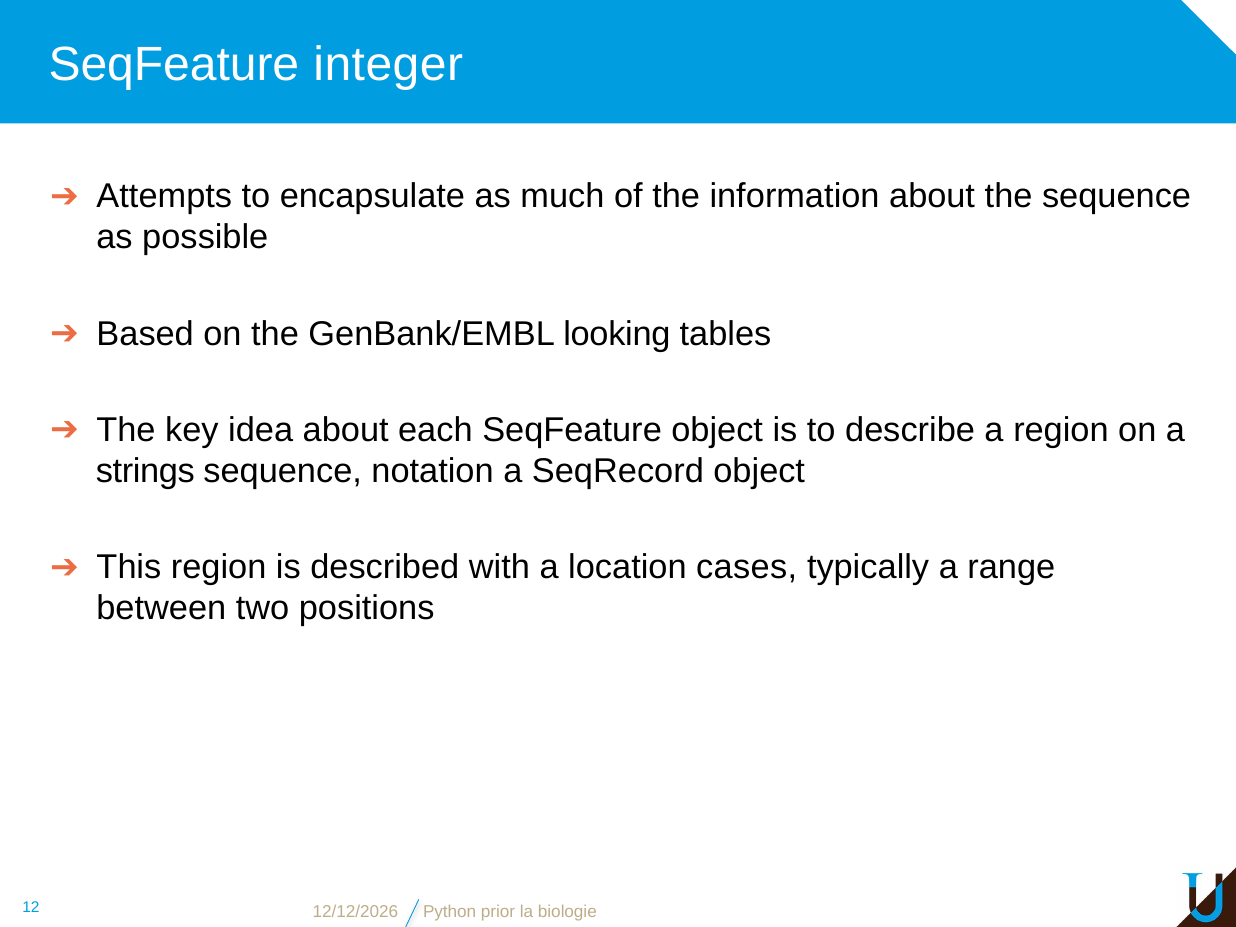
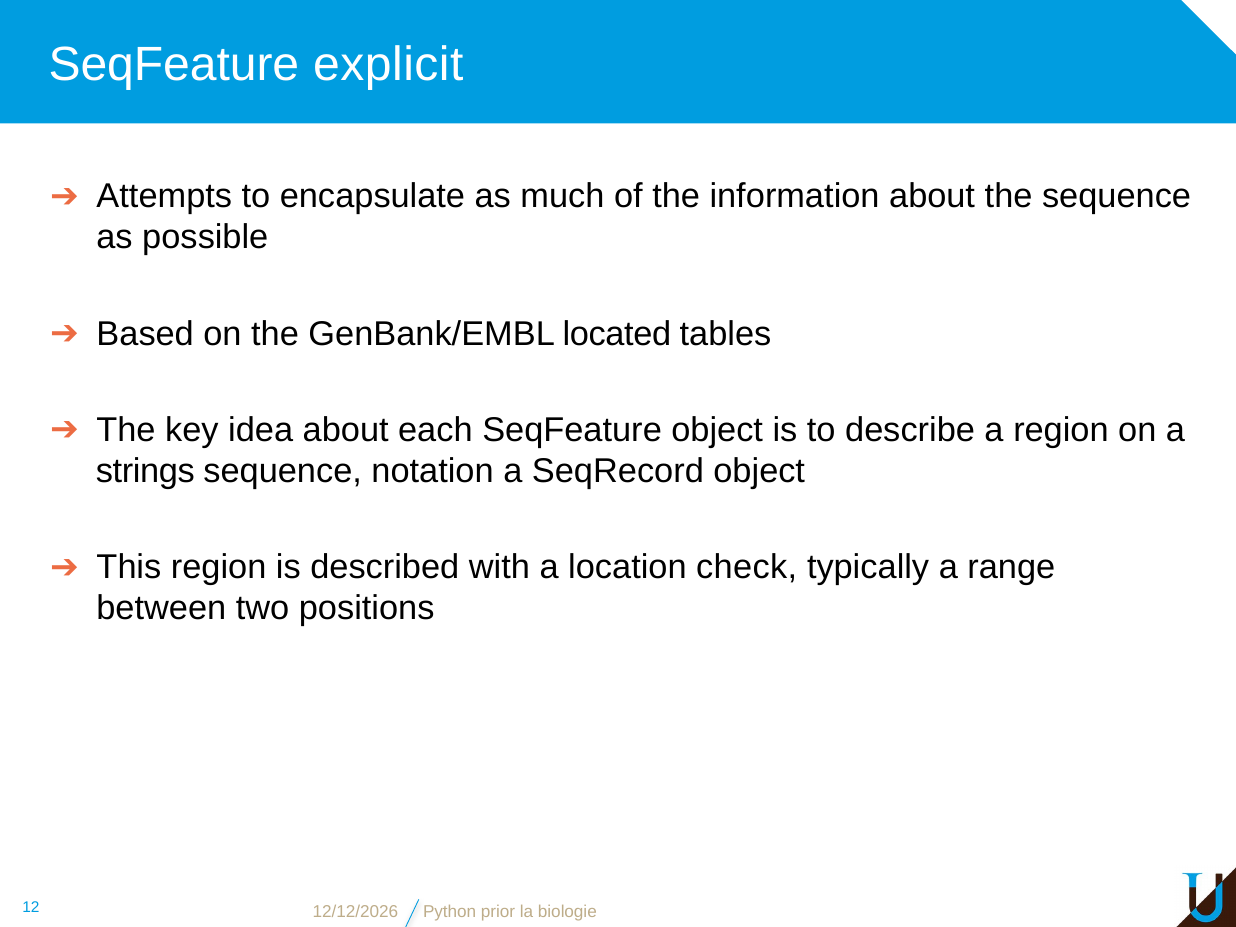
integer: integer -> explicit
looking: looking -> located
cases: cases -> check
